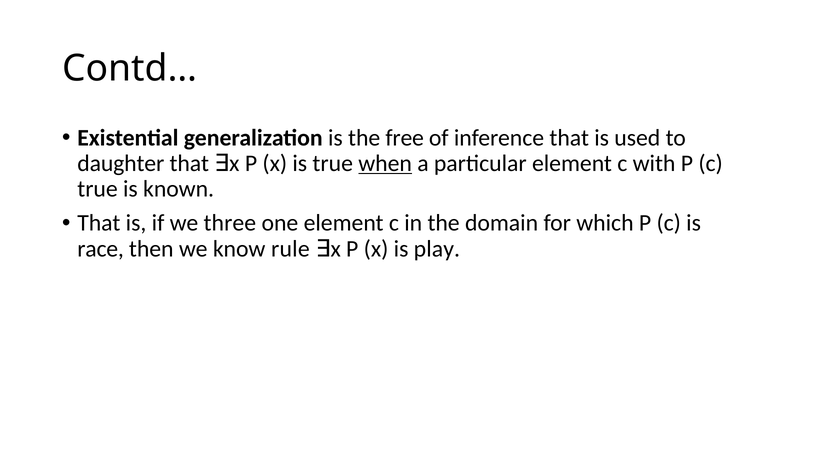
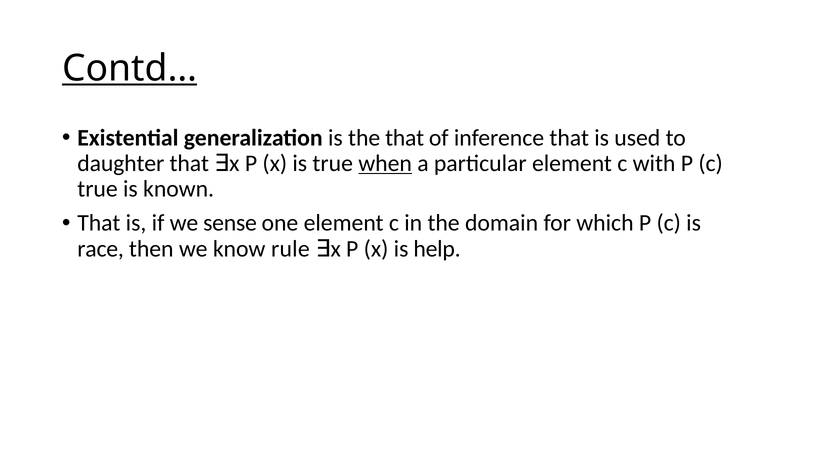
Contd… underline: none -> present
the free: free -> that
three: three -> sense
play: play -> help
